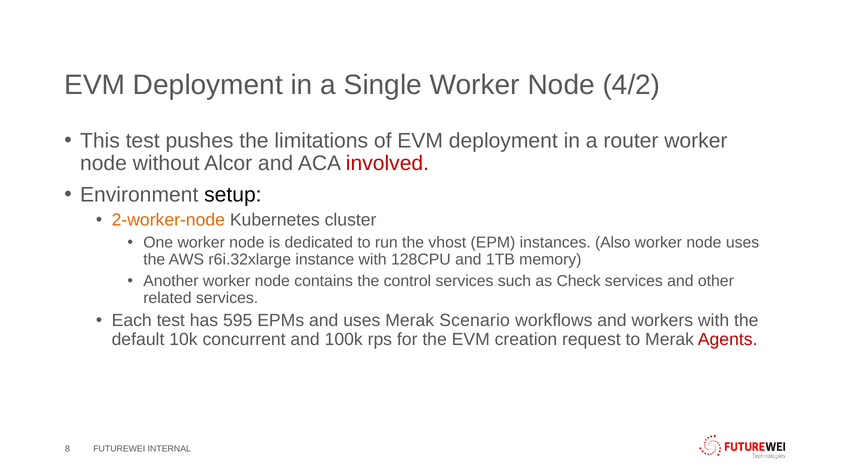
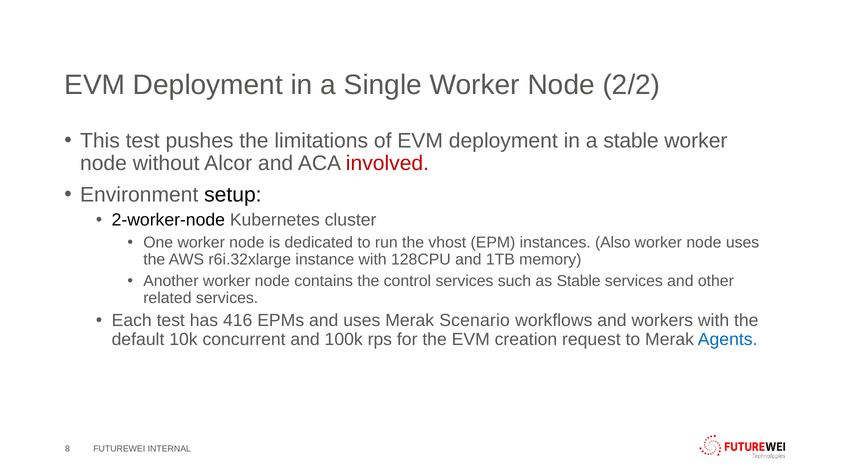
4/2: 4/2 -> 2/2
a router: router -> stable
2-worker-node colour: orange -> black
as Check: Check -> Stable
595: 595 -> 416
Agents colour: red -> blue
